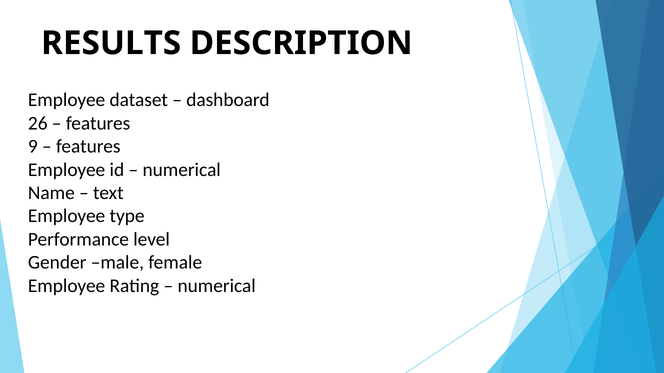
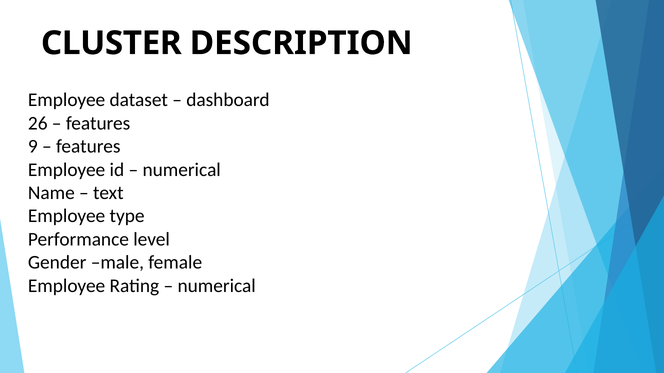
RESULTS: RESULTS -> CLUSTER
